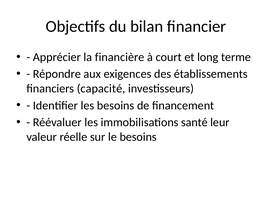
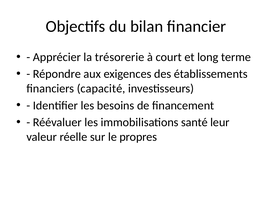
financière: financière -> trésorerie
le besoins: besoins -> propres
